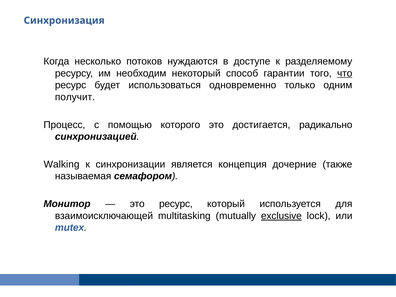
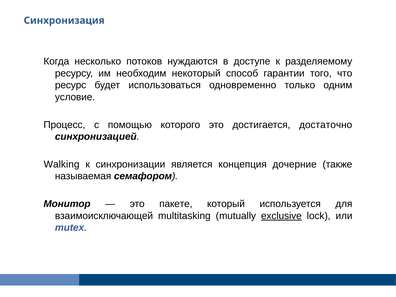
что underline: present -> none
получит: получит -> условие
радикально: радикально -> достаточно
это ресурс: ресурс -> пакете
